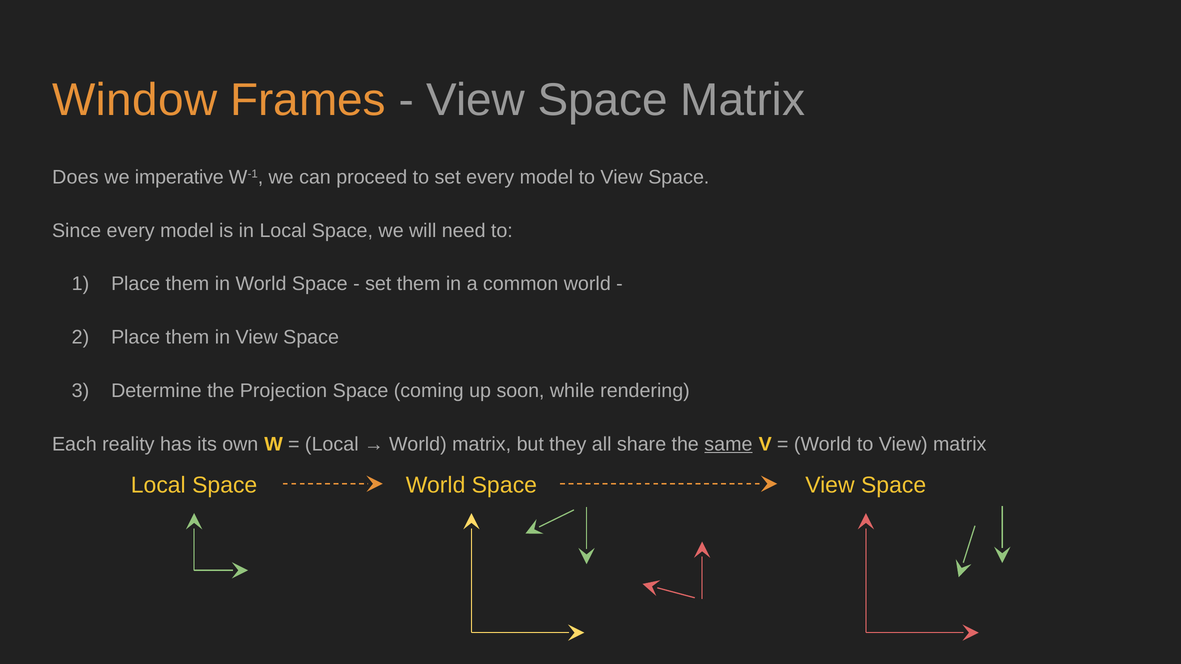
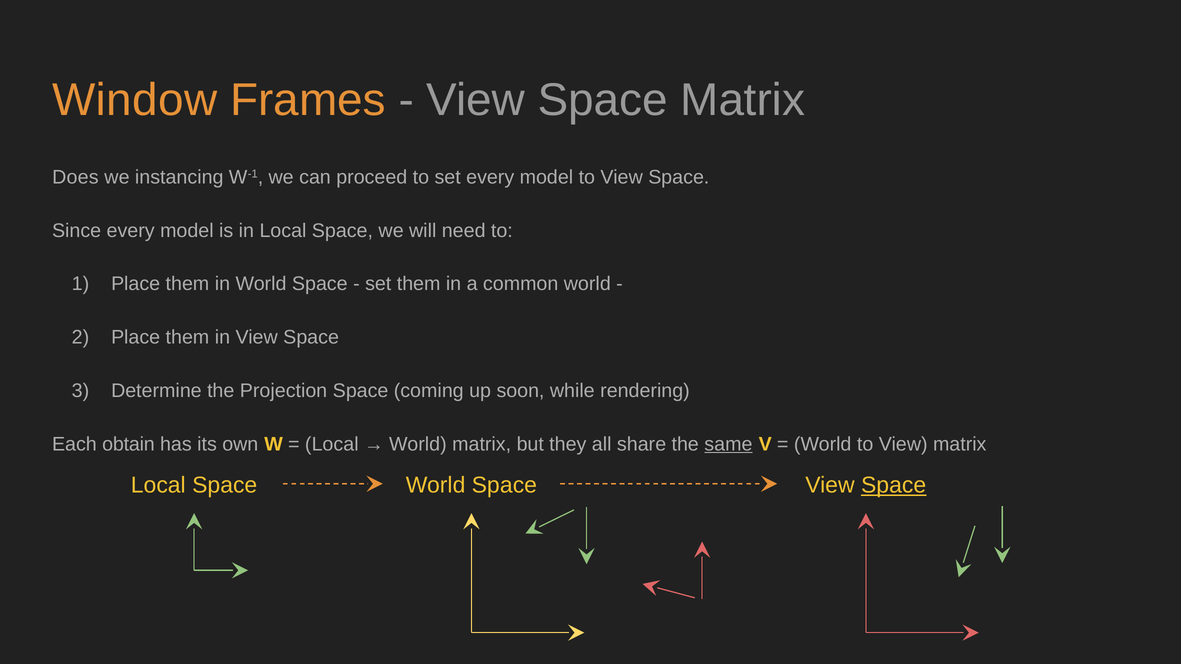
imperative: imperative -> instancing
reality: reality -> obtain
Space at (894, 486) underline: none -> present
